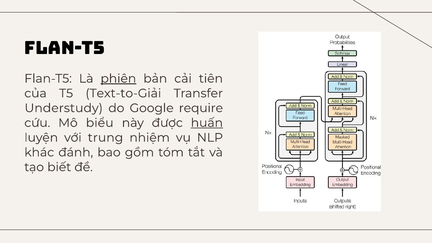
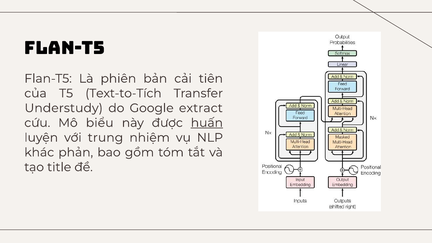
phiên underline: present -> none
Text-to-Giải: Text-to-Giải -> Text-to-Tích
require: require -> extract
đánh: đánh -> phản
biết: biết -> title
